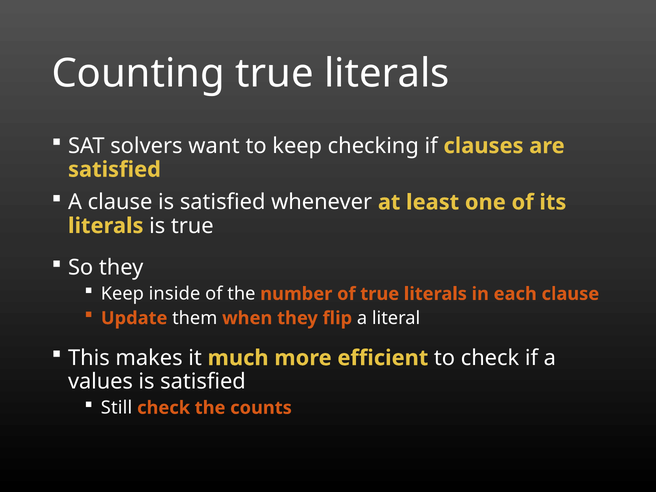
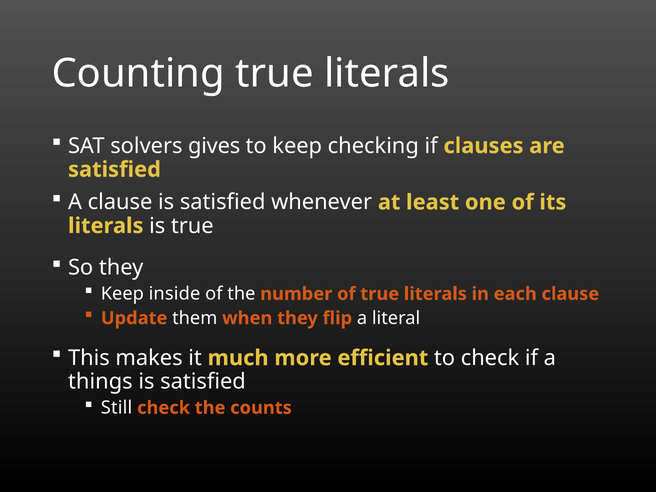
want: want -> gives
values: values -> things
